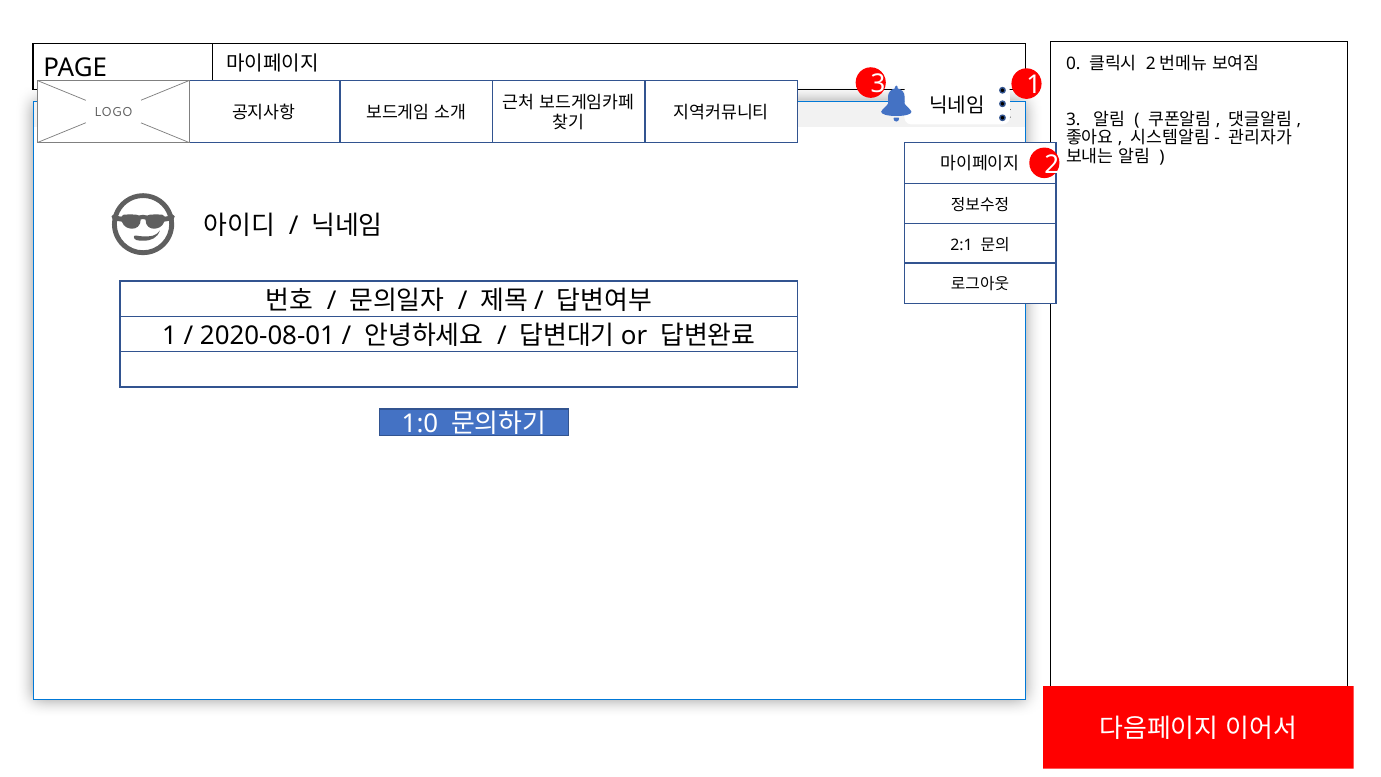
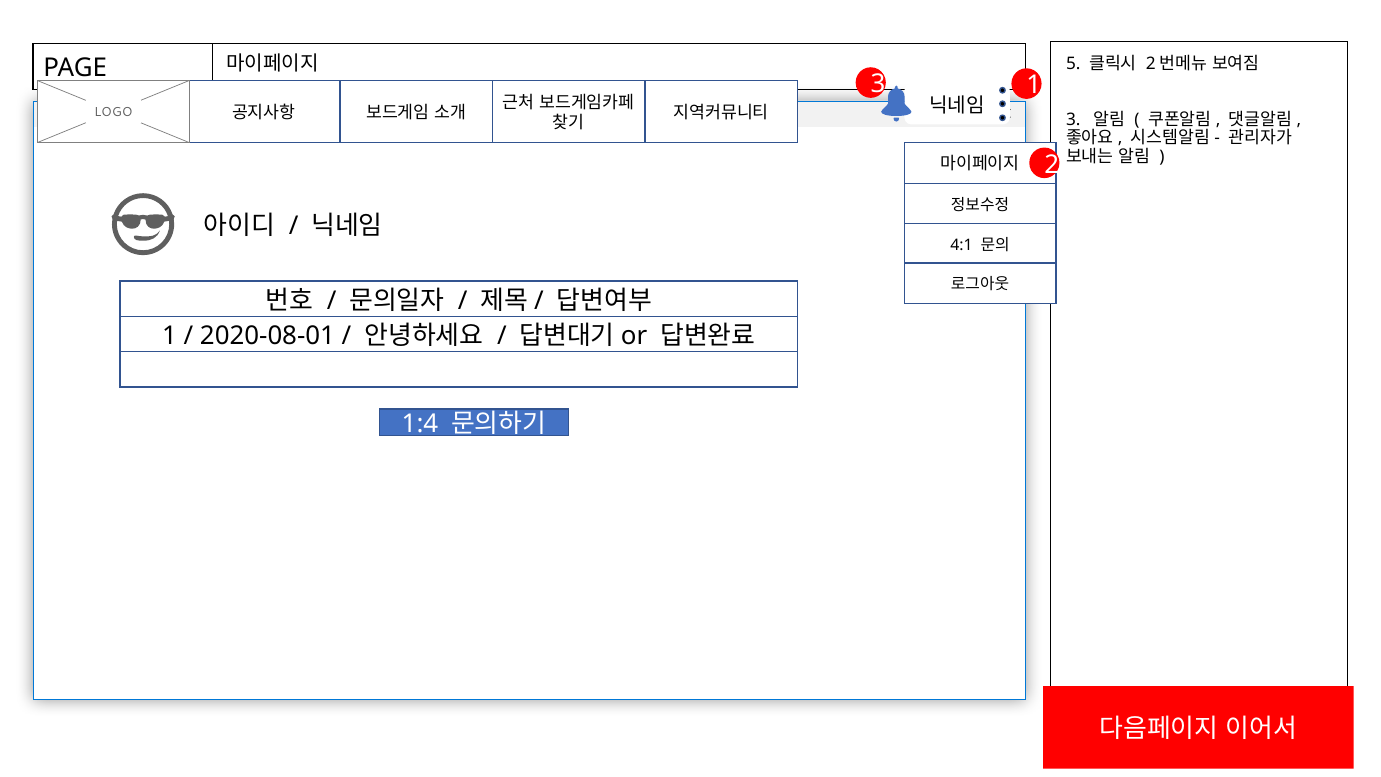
0: 0 -> 5
2:1: 2:1 -> 4:1
1:0: 1:0 -> 1:4
